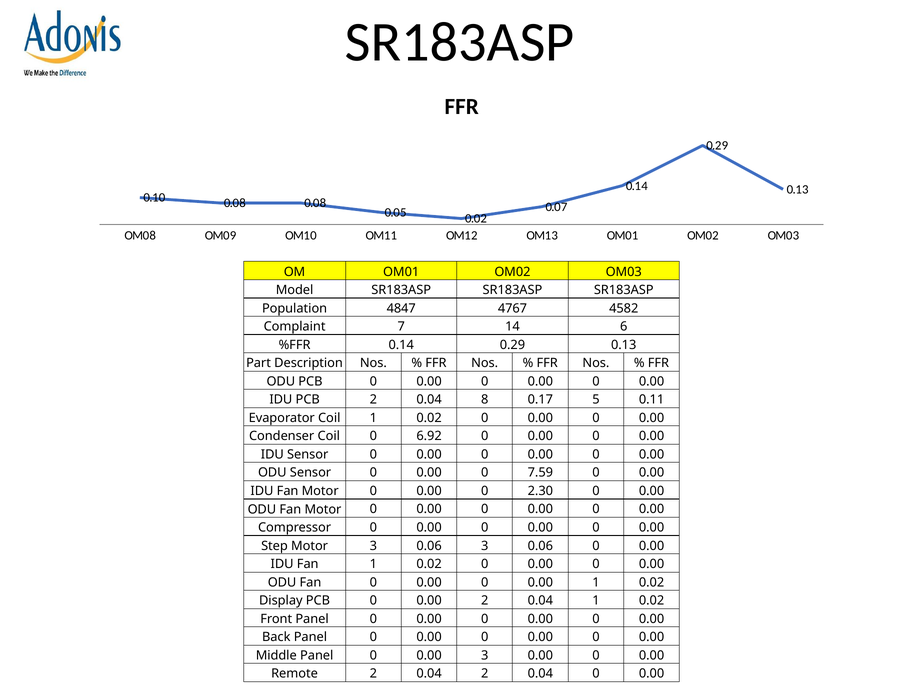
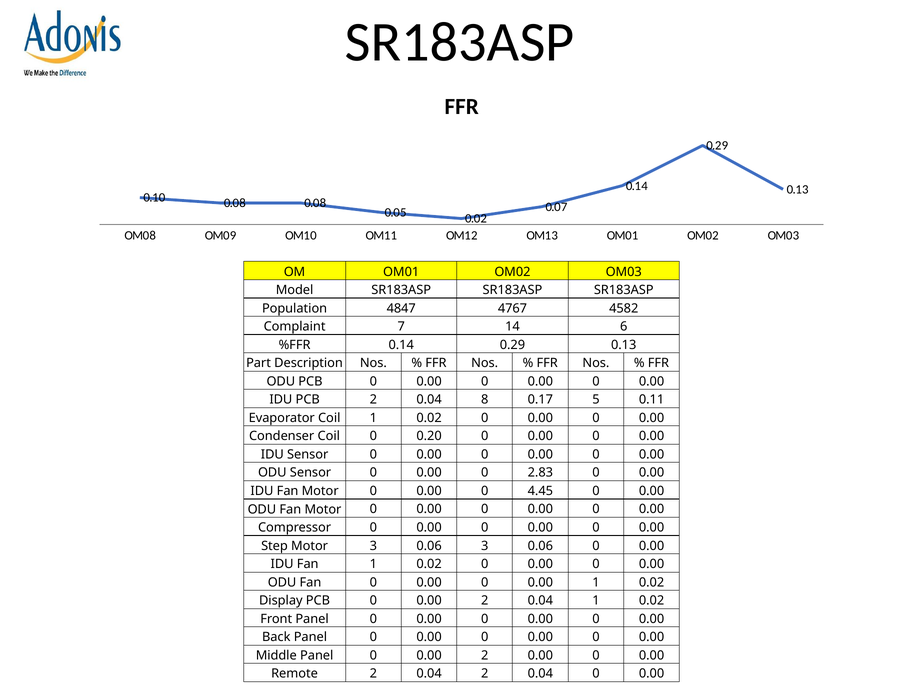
6.92: 6.92 -> 0.20
7.59: 7.59 -> 2.83
2.30: 2.30 -> 4.45
Panel 0 0.00 3: 3 -> 2
